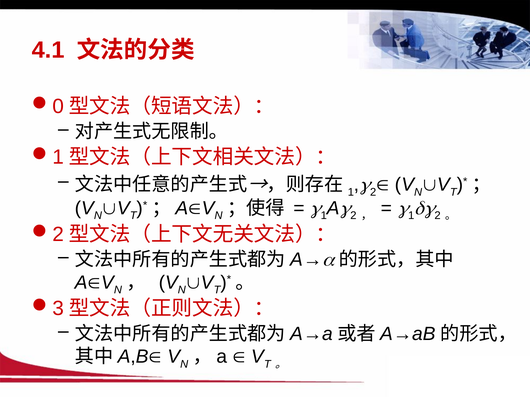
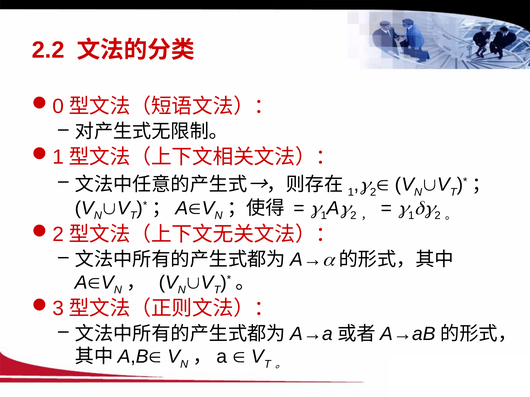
4.1: 4.1 -> 2.2
